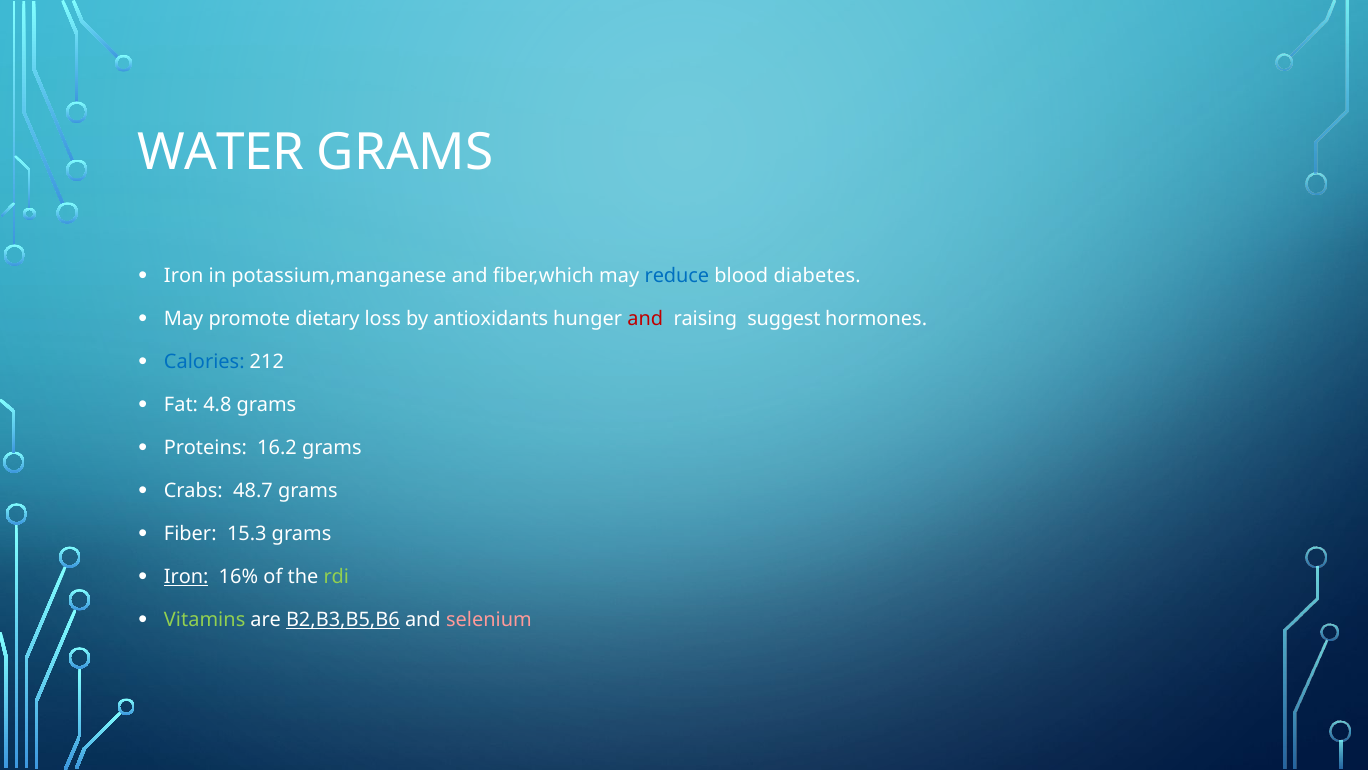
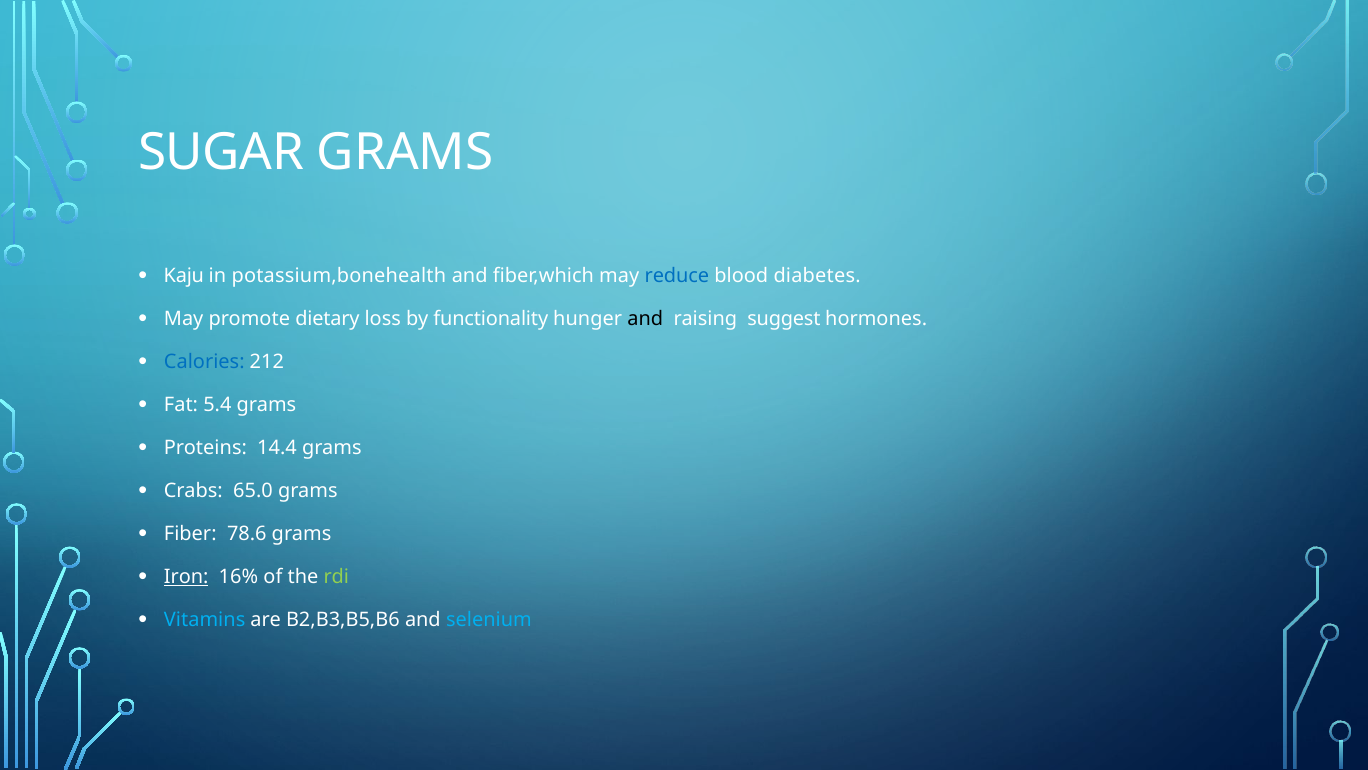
WATER: WATER -> SUGAR
Iron at (184, 276): Iron -> Kaju
potassium,manganese: potassium,manganese -> potassium,bonehealth
antioxidants: antioxidants -> functionality
and at (645, 319) colour: red -> black
4.8: 4.8 -> 5.4
16.2: 16.2 -> 14.4
48.7: 48.7 -> 65.0
15.3: 15.3 -> 78.6
Vitamins colour: light green -> light blue
B2,B3,B5,B6 underline: present -> none
selenium colour: pink -> light blue
